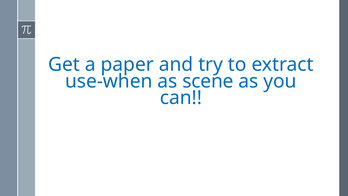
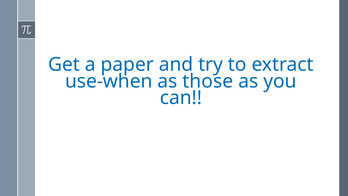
scene: scene -> those
